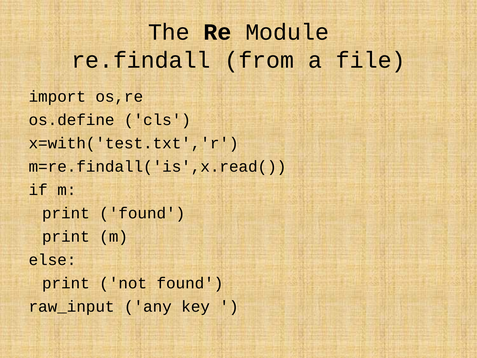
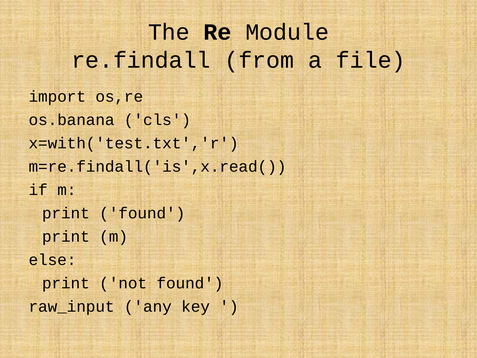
os.define: os.define -> os.banana
